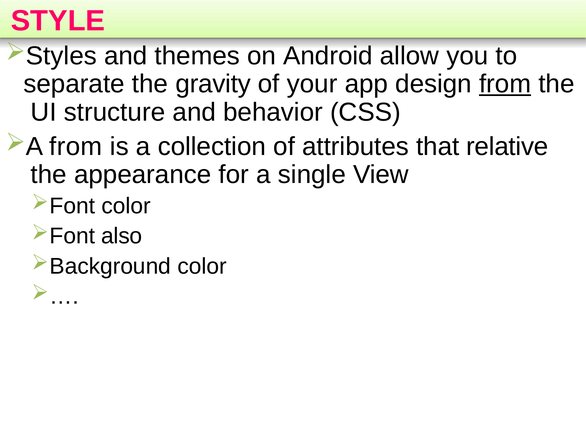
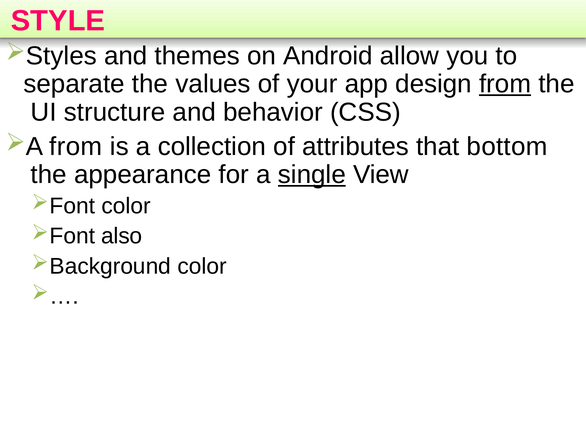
gravity: gravity -> values
relative: relative -> bottom
single underline: none -> present
